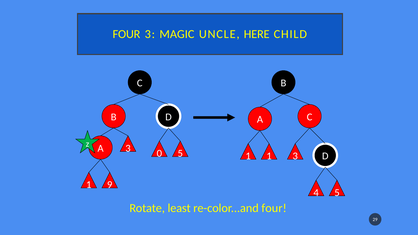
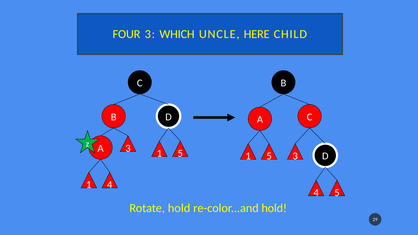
MAGIC: MAGIC -> WHICH
3 0: 0 -> 1
1 1: 1 -> 5
1 9: 9 -> 4
Rotate least: least -> hold
re-color...and four: four -> hold
